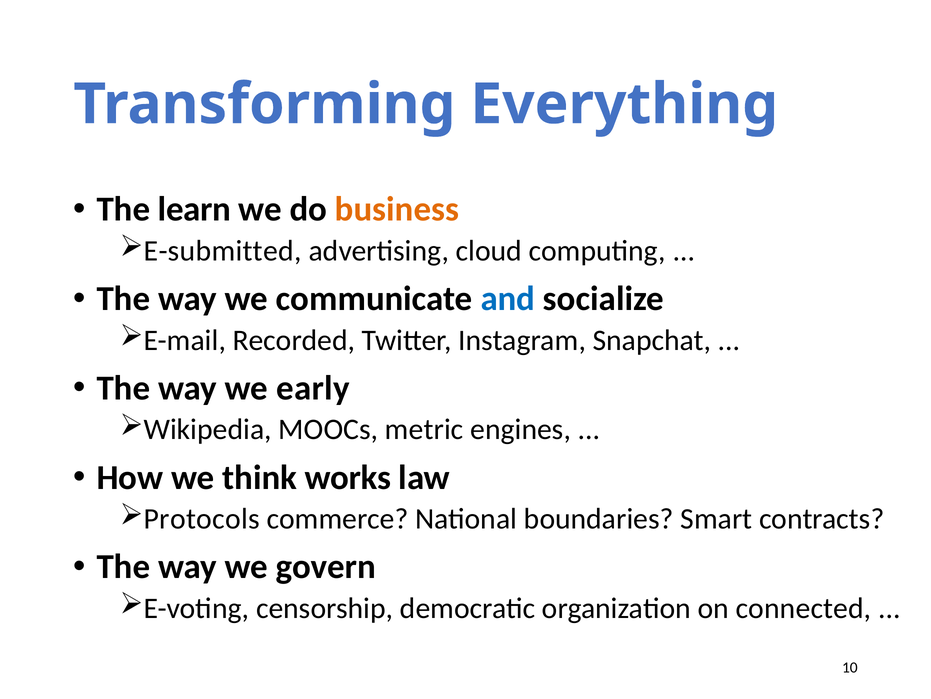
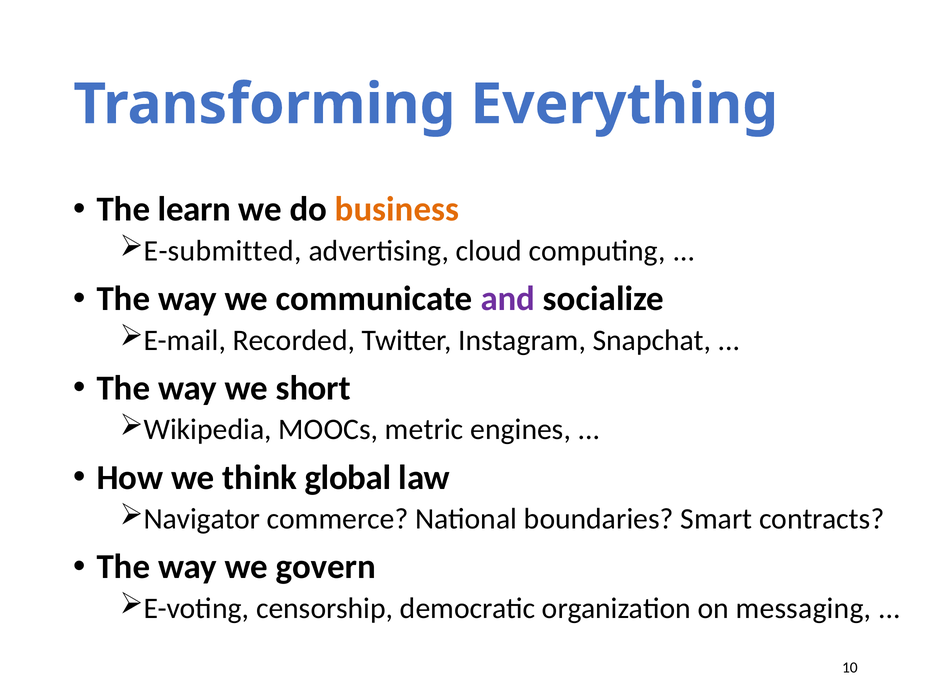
and colour: blue -> purple
early: early -> short
works: works -> global
Protocols: Protocols -> Navigator
connected: connected -> messaging
